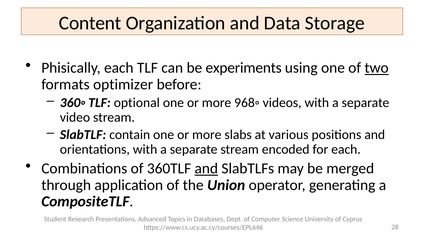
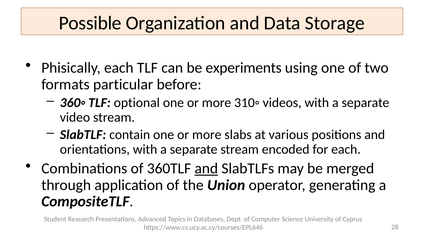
Content: Content -> Possible
two underline: present -> none
optimizer: optimizer -> particular
968◦: 968◦ -> 310◦
